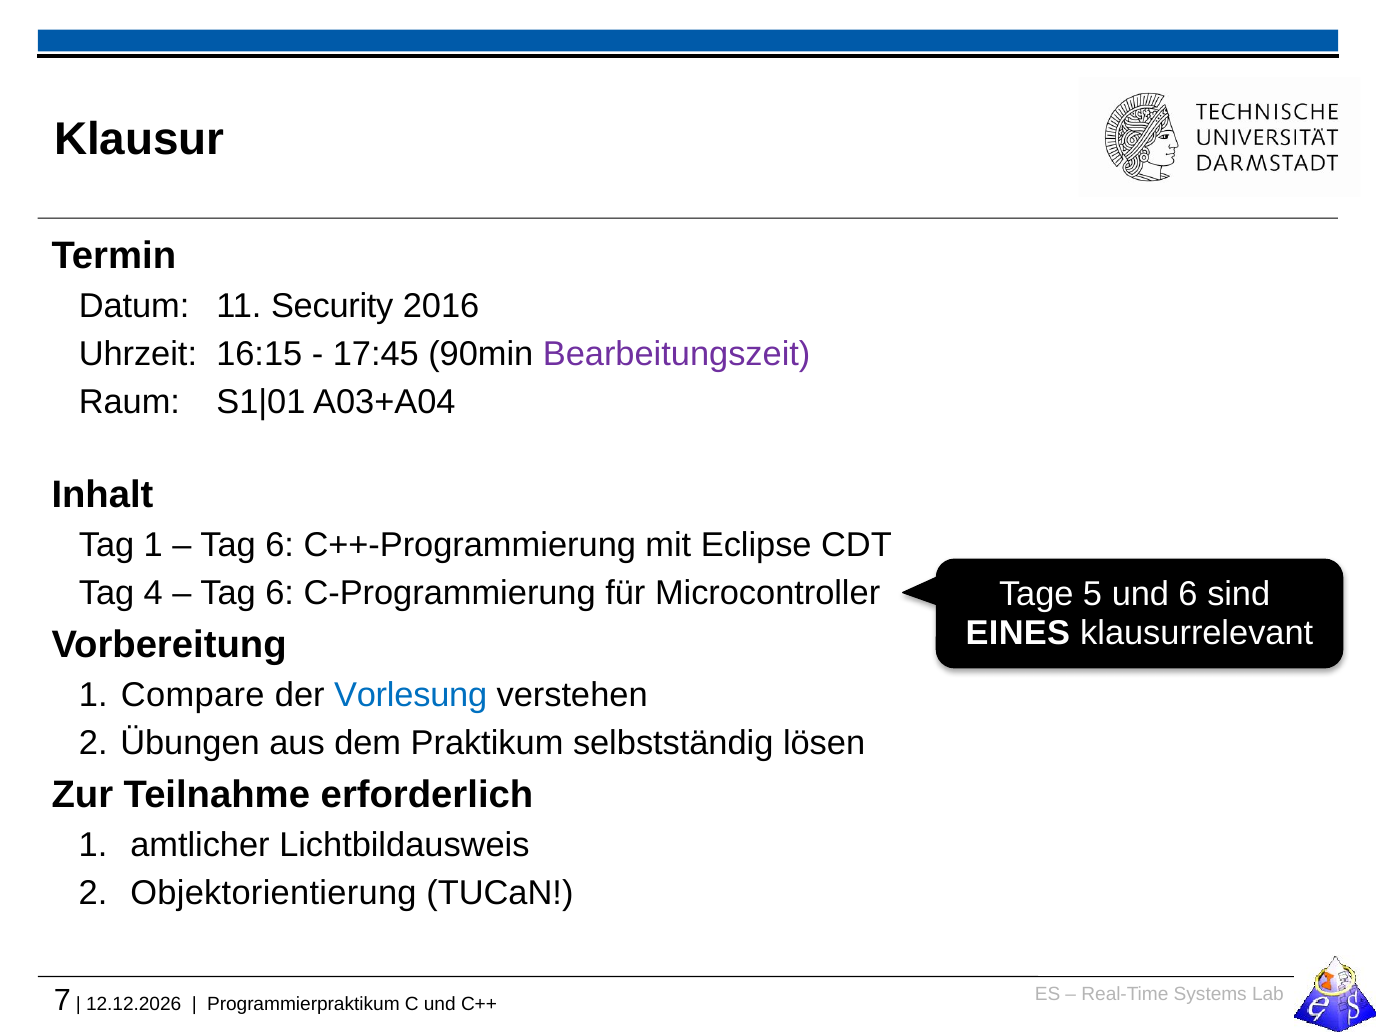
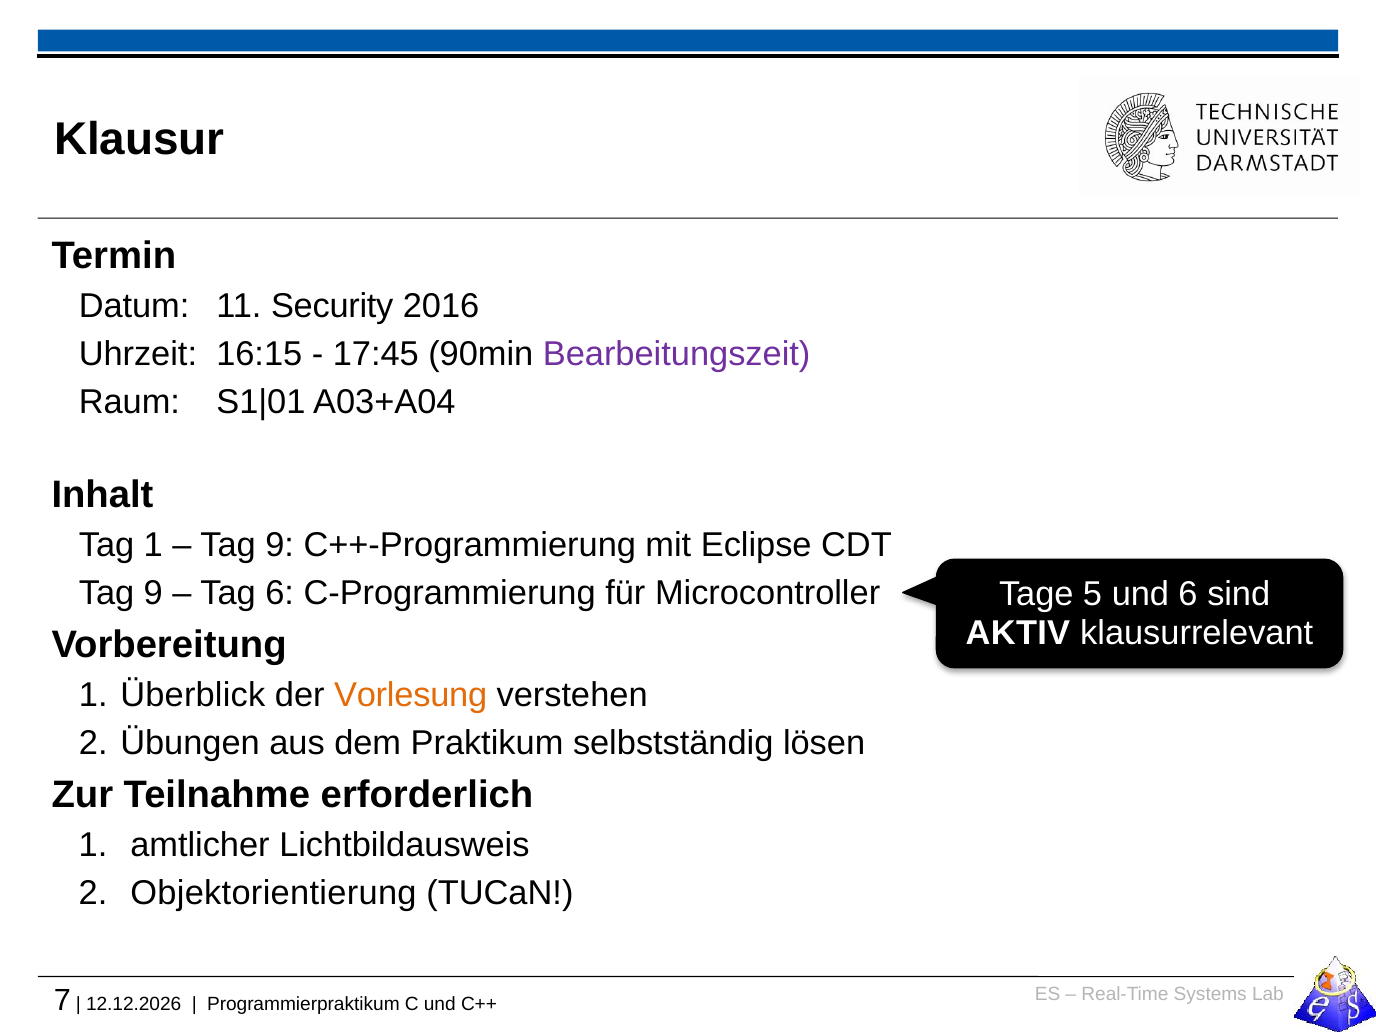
6 at (280, 545): 6 -> 9
4 at (153, 593): 4 -> 9
EINES: EINES -> AKTIV
Compare: Compare -> Überblick
Vorlesung colour: blue -> orange
